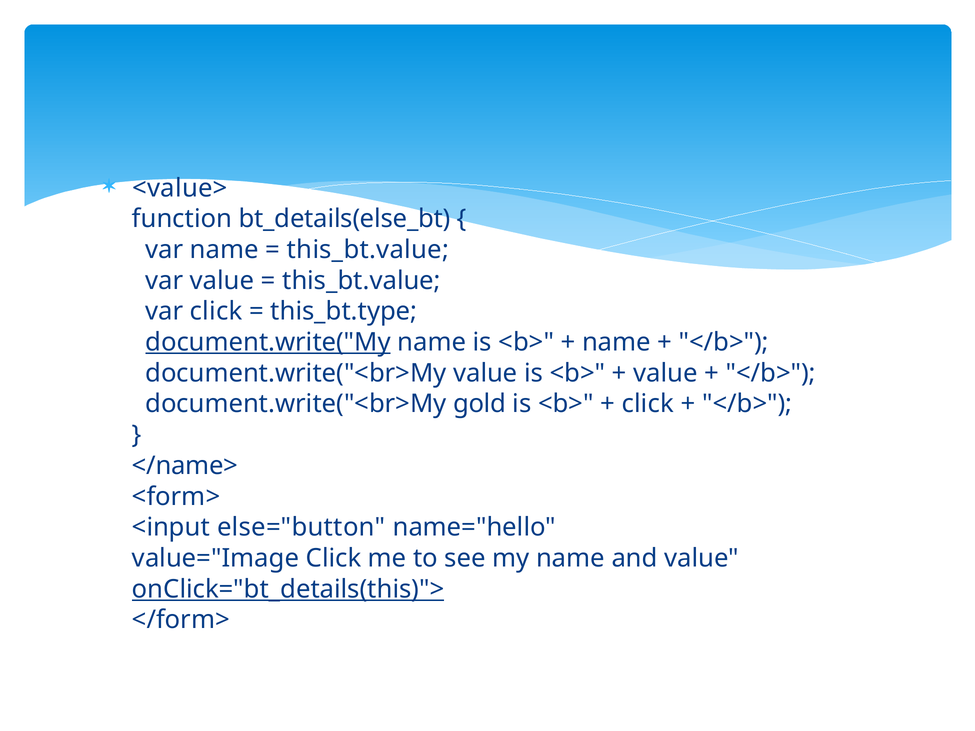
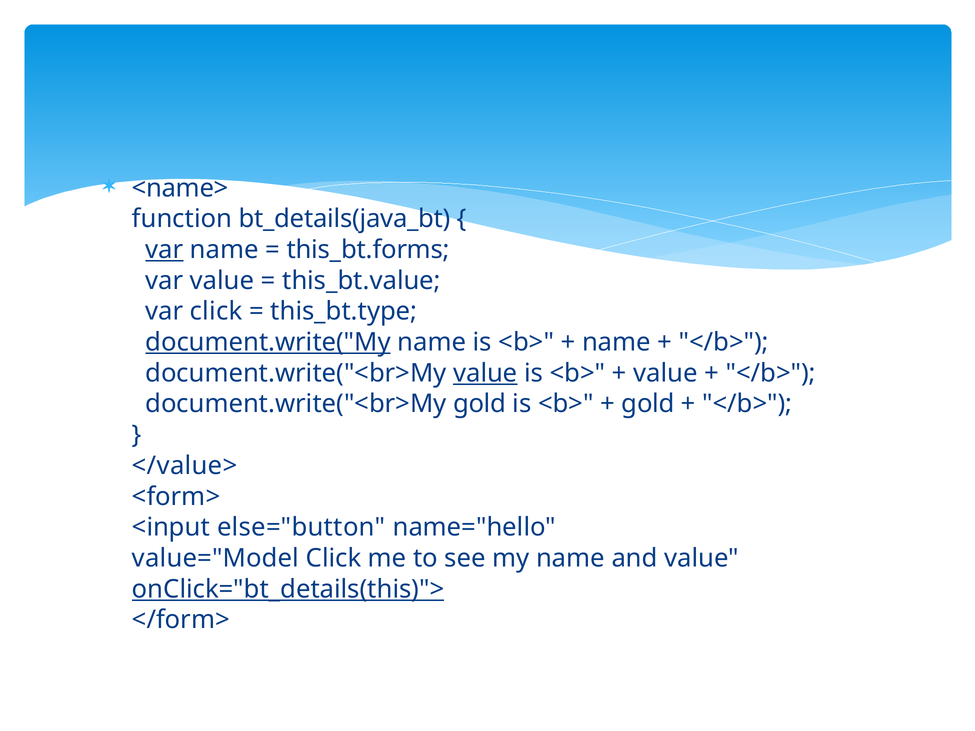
<value>: <value> -> <name>
bt_details(else_bt: bt_details(else_bt -> bt_details(java_bt
var at (164, 250) underline: none -> present
this_bt.value at (368, 250): this_bt.value -> this_bt.forms
value at (485, 373) underline: none -> present
click at (648, 404): click -> gold
</name>: </name> -> </value>
value="Image: value="Image -> value="Model
